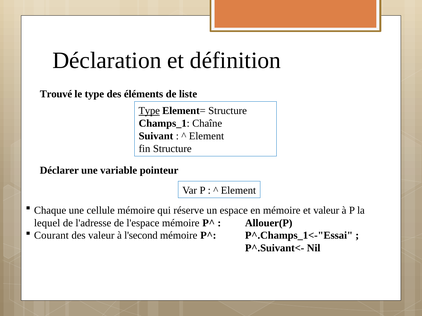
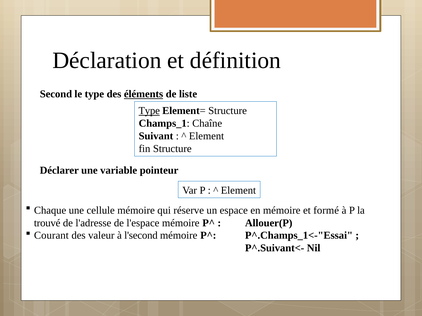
Trouvé: Trouvé -> Second
éléments underline: none -> present
et valeur: valeur -> formé
lequel: lequel -> trouvé
